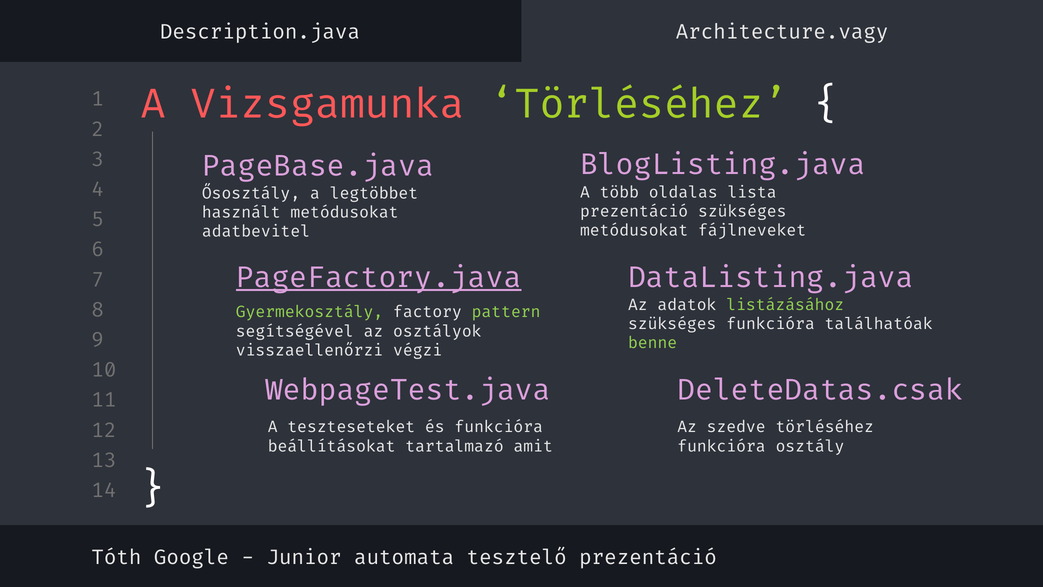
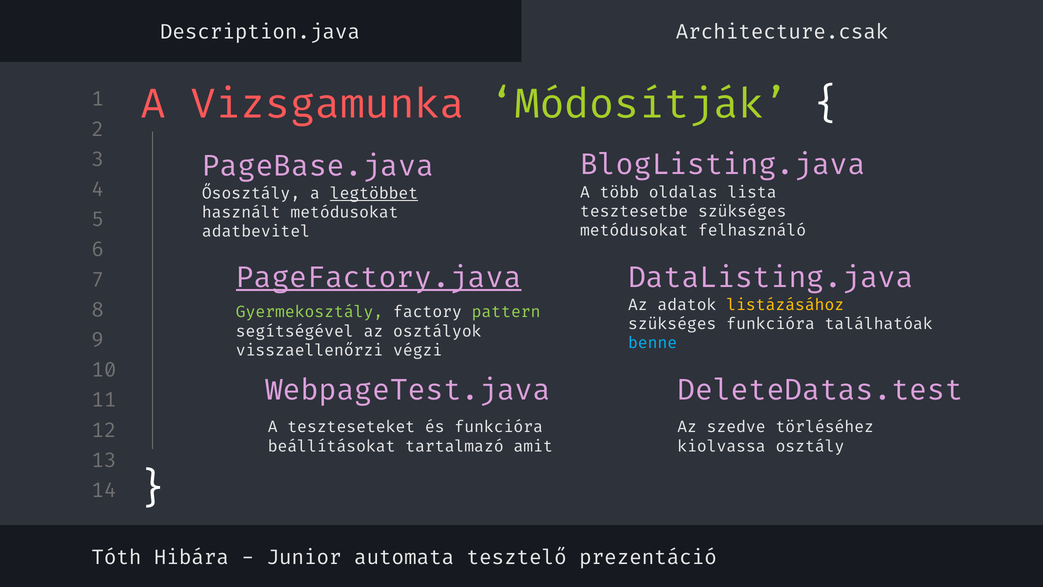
Architecture.vagy: Architecture.vagy -> Architecture.csak
Vizsgamunka Törléséhez: Törléséhez -> Módosítják
legtöbbet underline: none -> present
prezentáció at (634, 211): prezentáció -> tesztesetbe
fájlneveket: fájlneveket -> felhasználó
listázásához colour: light green -> yellow
benne colour: light green -> light blue
DeleteDatas.csak: DeleteDatas.csak -> DeleteDatas.test
funkcióra at (721, 446): funkcióra -> kiolvassa
Google: Google -> Hibára
